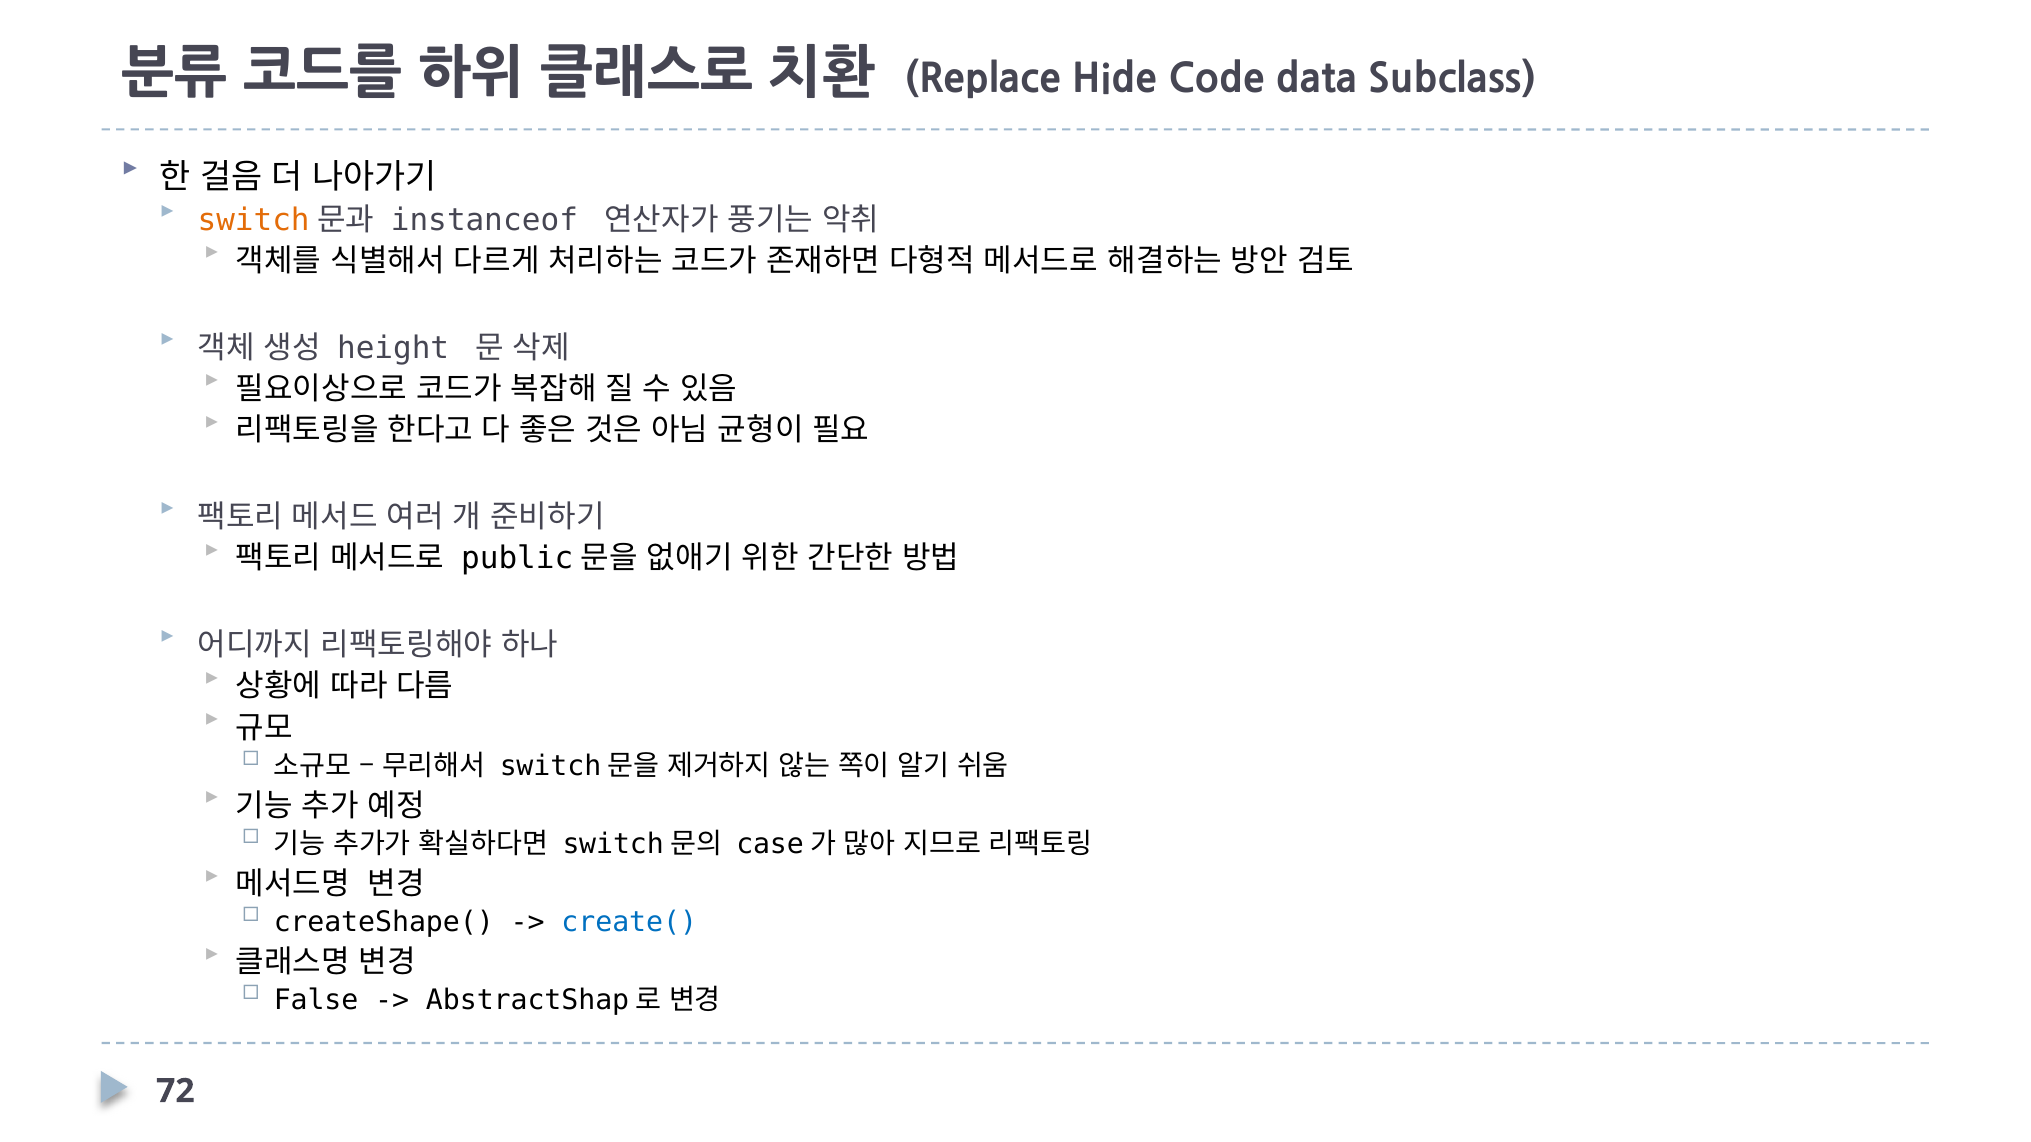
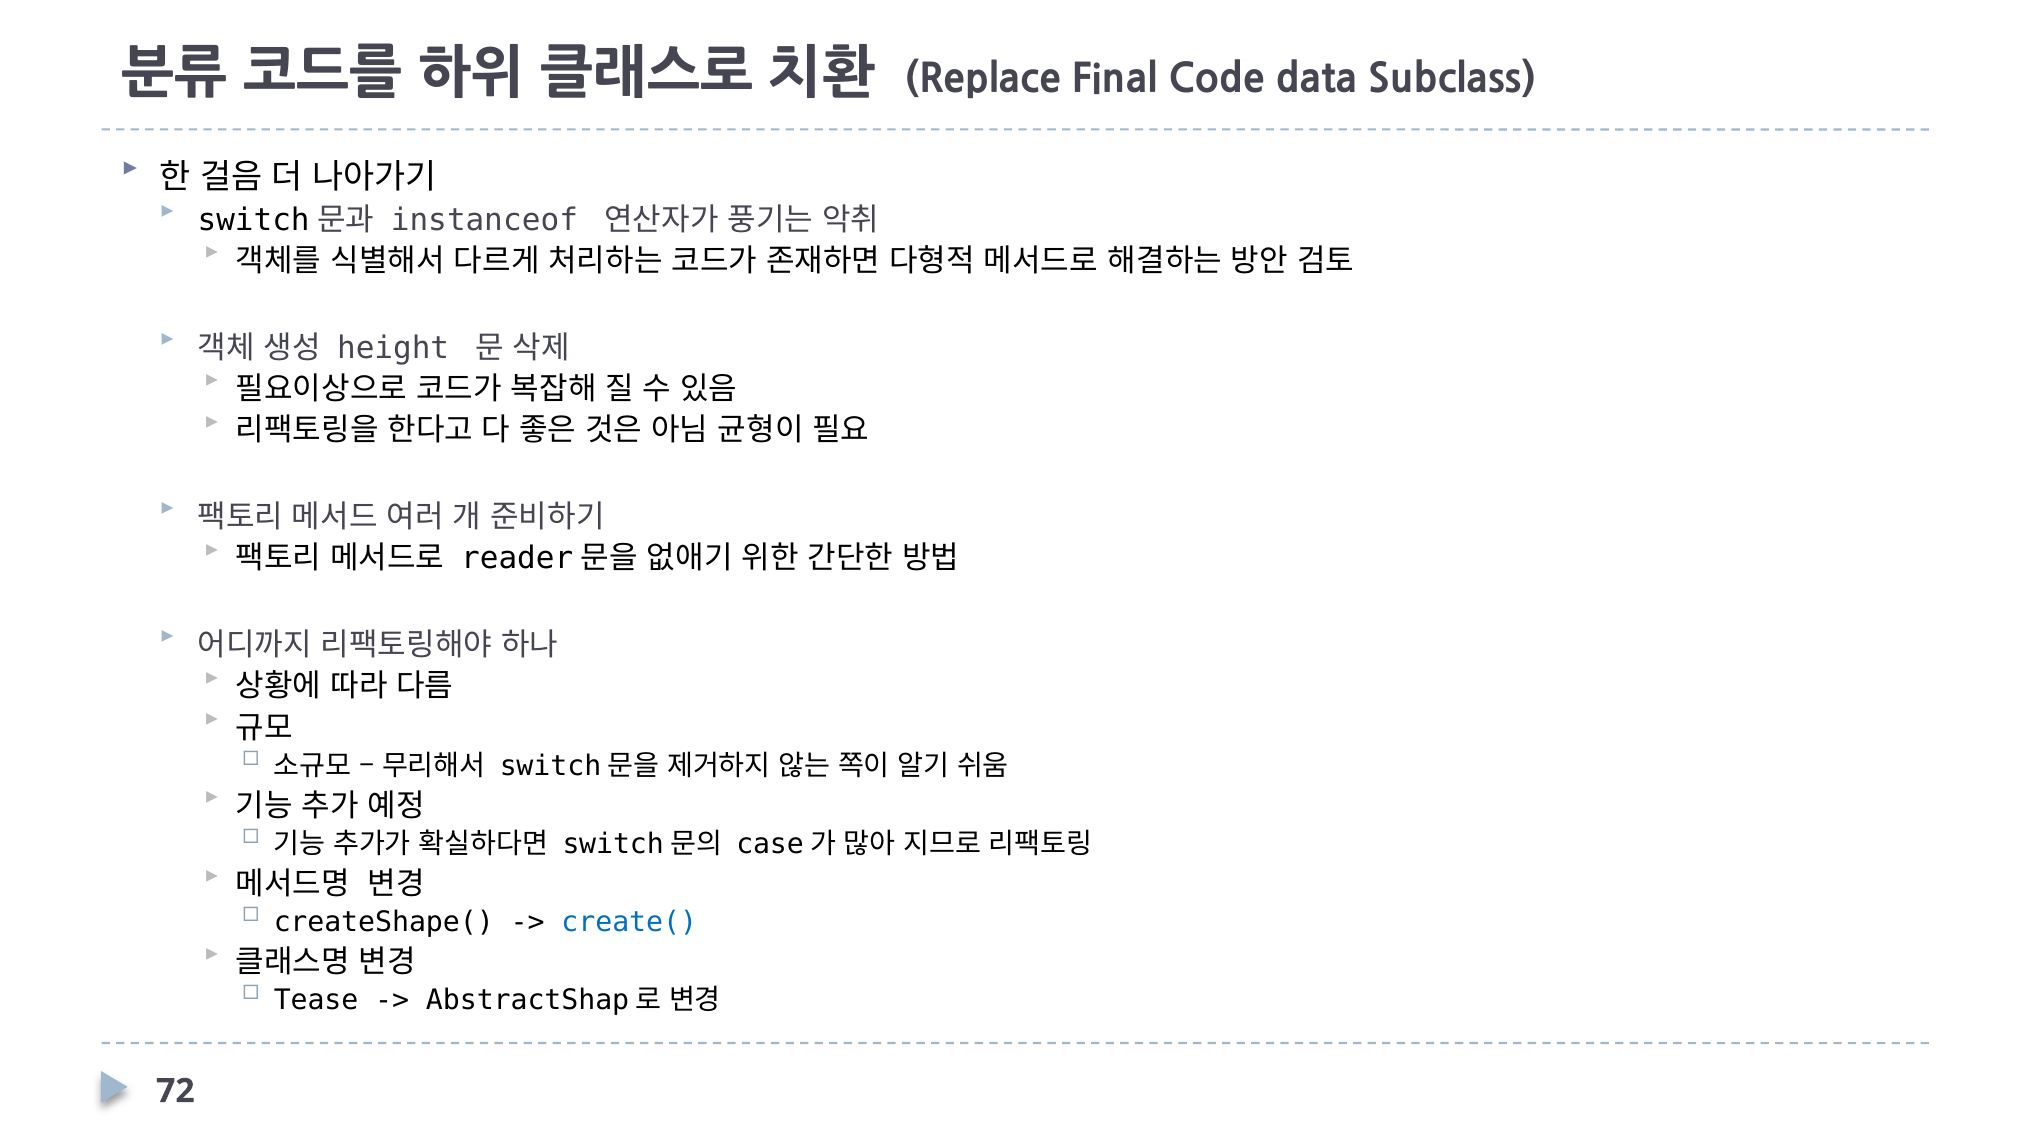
Hide: Hide -> Final
switch colour: orange -> black
public: public -> reader
False: False -> Tease
